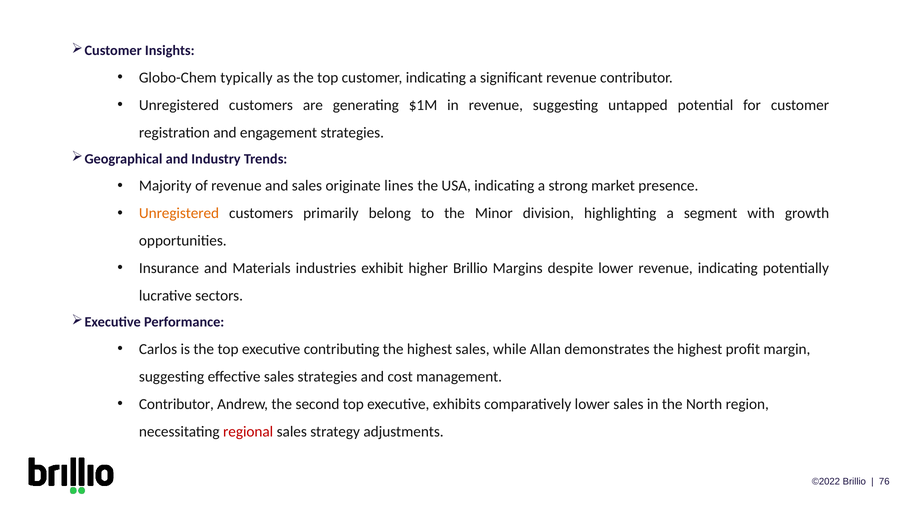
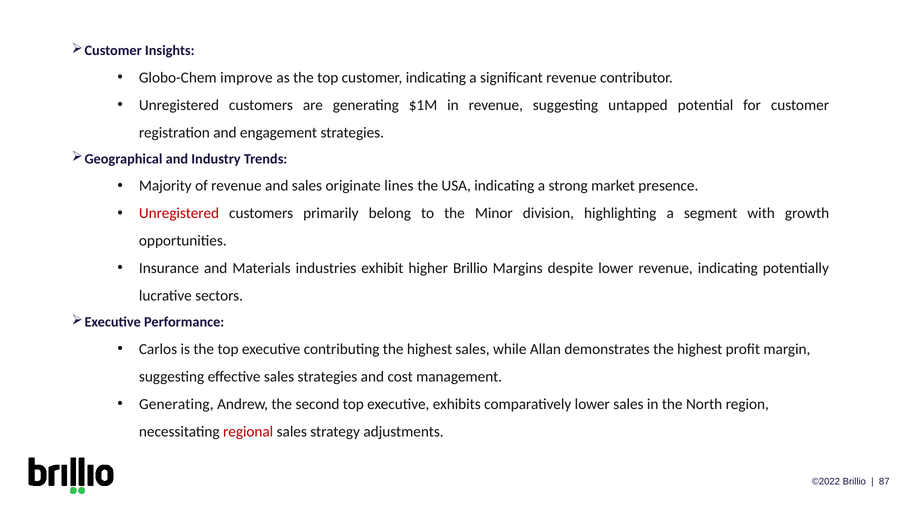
typically: typically -> improve
Unregistered at (179, 213) colour: orange -> red
Contributor at (176, 404): Contributor -> Generating
76: 76 -> 87
